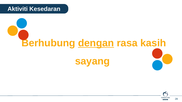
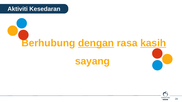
kasih underline: none -> present
